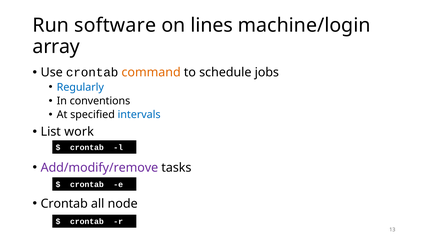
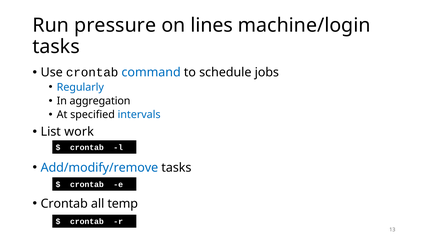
software: software -> pressure
array at (56, 47): array -> tasks
command colour: orange -> blue
conventions: conventions -> aggregation
Add/modify/remove colour: purple -> blue
node: node -> temp
